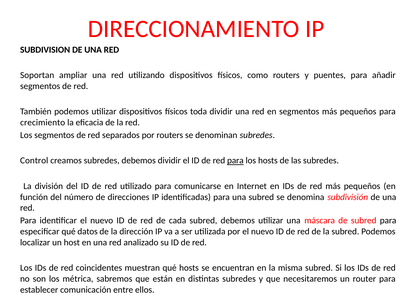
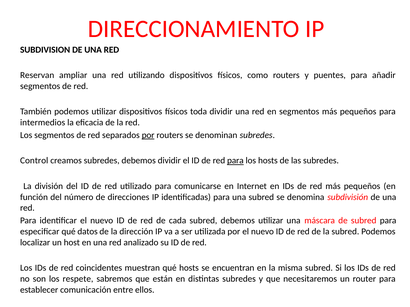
Soportan: Soportan -> Reservan
crecimiento: crecimiento -> intermedios
por at (148, 135) underline: none -> present
métrica: métrica -> respete
